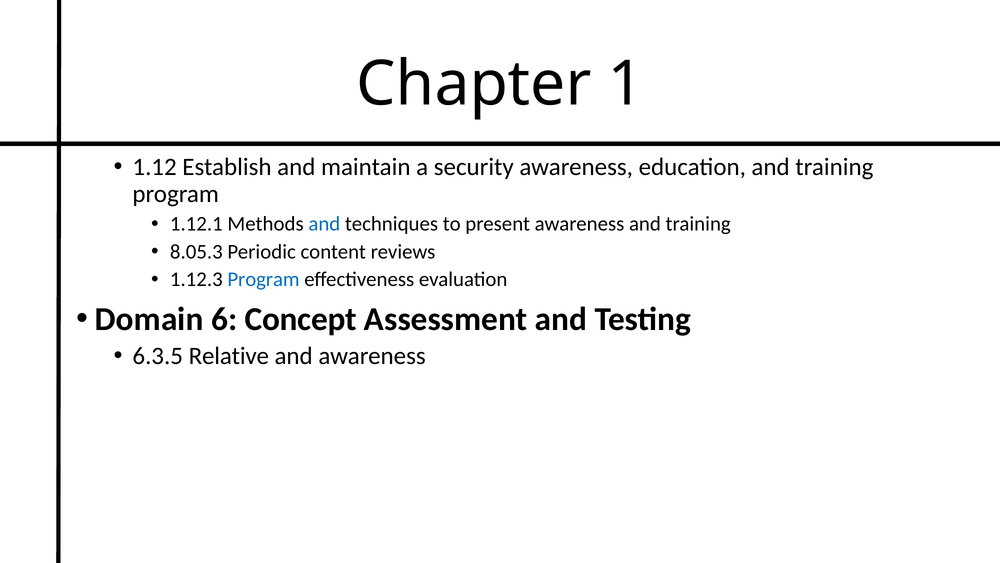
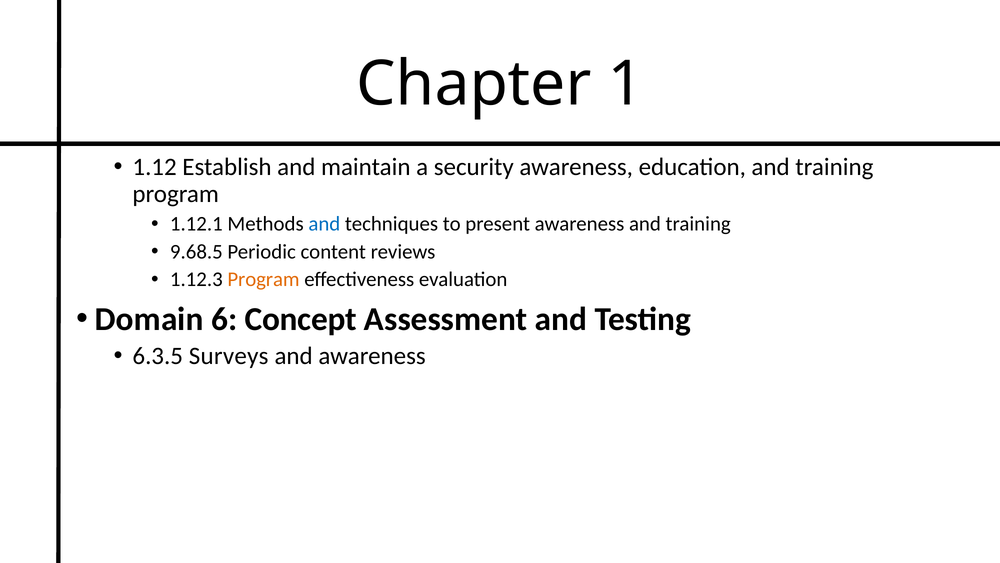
8.05.3: 8.05.3 -> 9.68.5
Program at (263, 279) colour: blue -> orange
Relative: Relative -> Surveys
